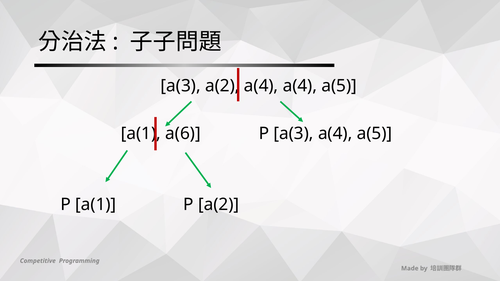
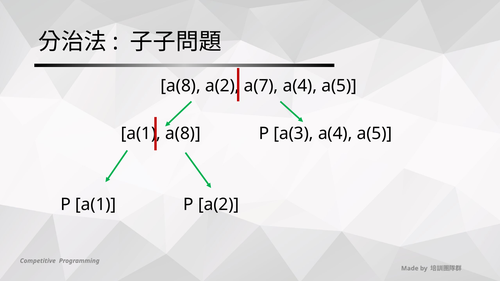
a(3 at (181, 86): a(3 -> a(8
a(4 at (261, 86): a(4 -> a(7
a(6 at (183, 133): a(6 -> a(8
